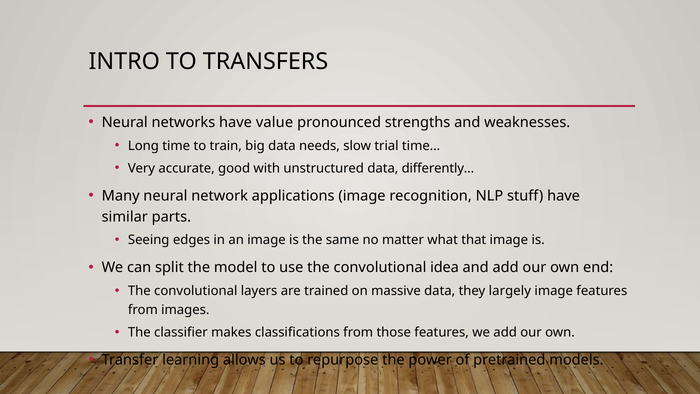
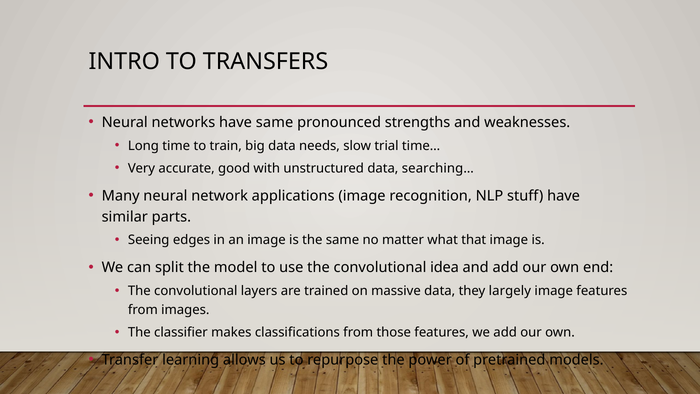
have value: value -> same
differently…: differently… -> searching…
